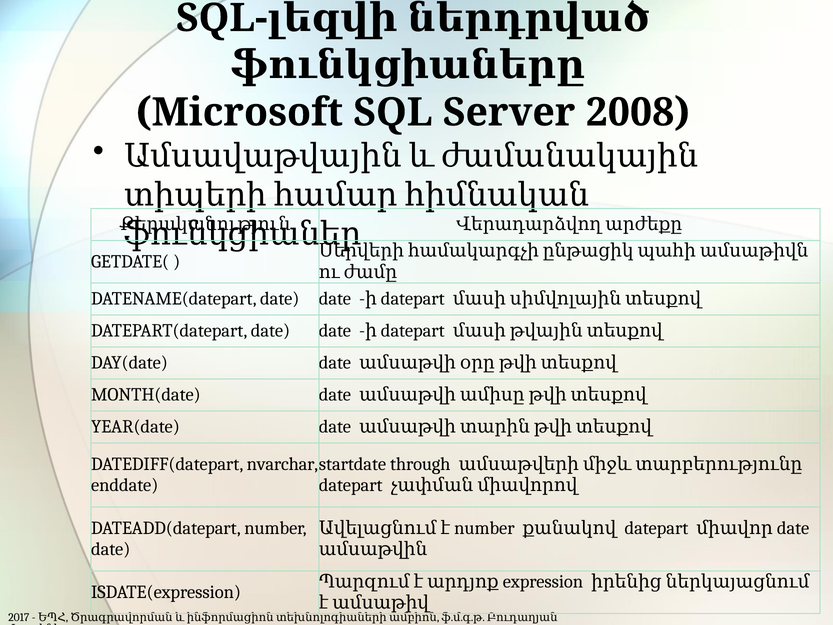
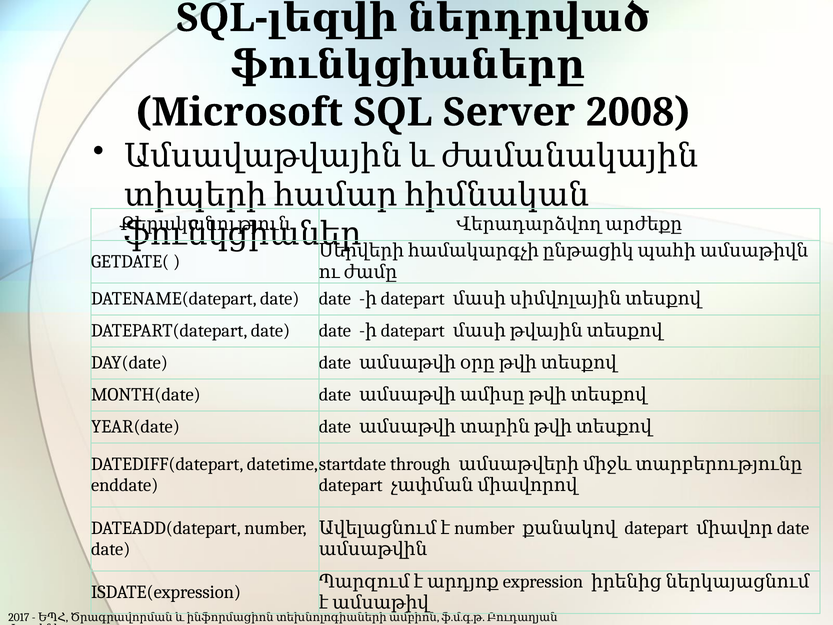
nvarchar: nvarchar -> datetime
